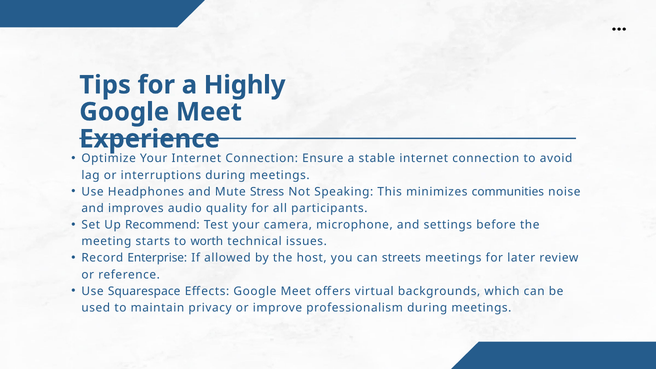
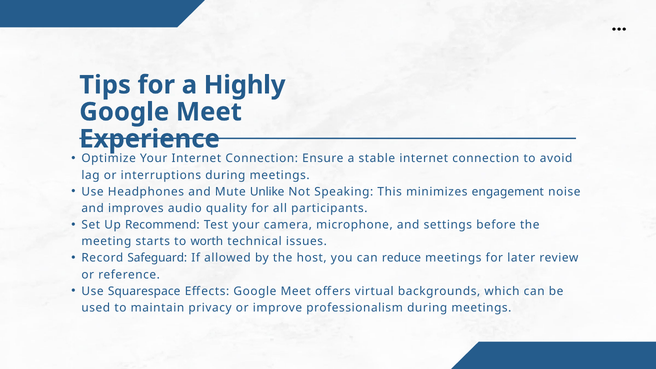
Stress: Stress -> Unlike
communities: communities -> engagement
Enterprise: Enterprise -> Safeguard
streets: streets -> reduce
